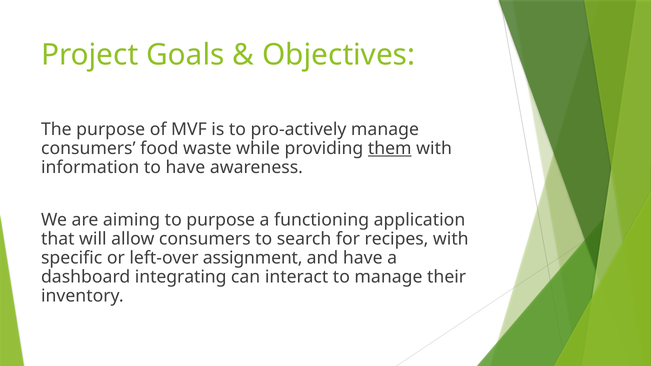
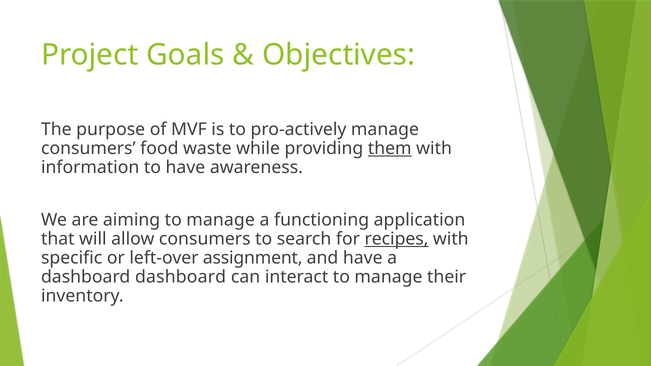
aiming to purpose: purpose -> manage
recipes underline: none -> present
dashboard integrating: integrating -> dashboard
